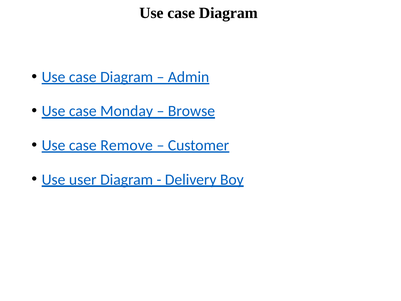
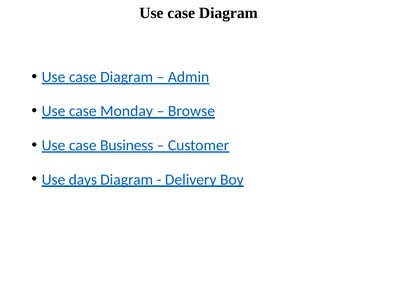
Remove: Remove -> Business
user: user -> days
